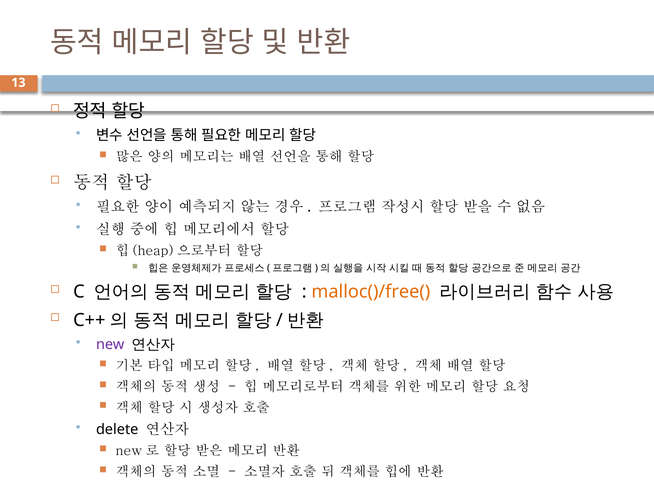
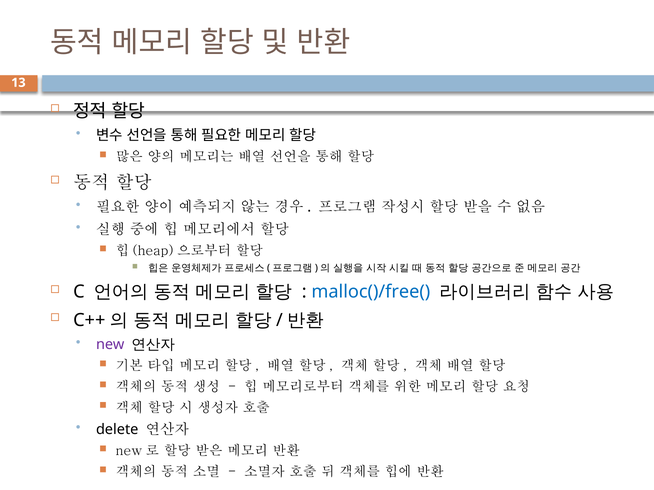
malloc()/free( colour: orange -> blue
